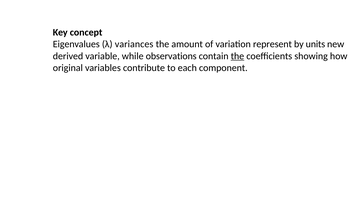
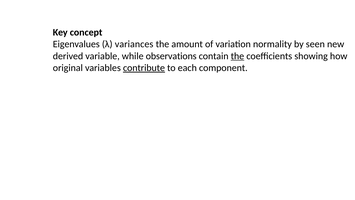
represent: represent -> normality
units: units -> seen
contribute underline: none -> present
